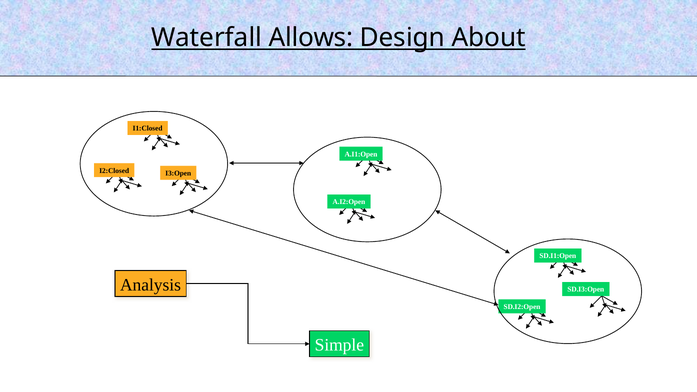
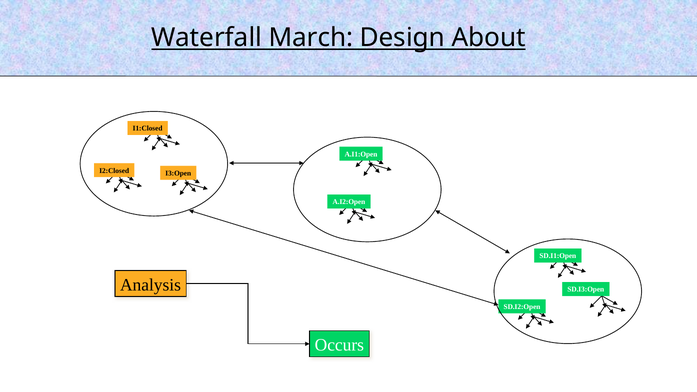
Allows: Allows -> March
Simple: Simple -> Occurs
